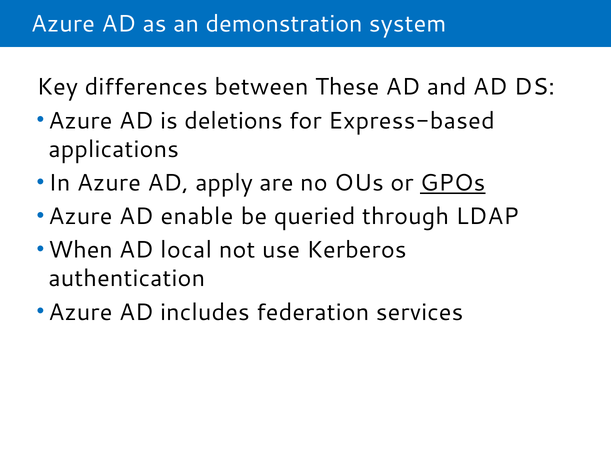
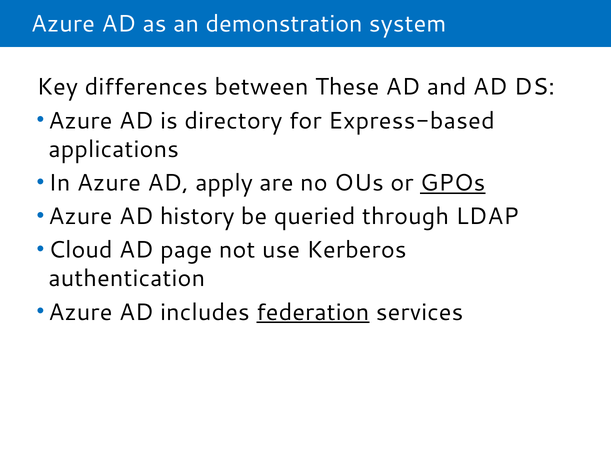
deletions: deletions -> directory
enable: enable -> history
When: When -> Cloud
local: local -> page
federation underline: none -> present
